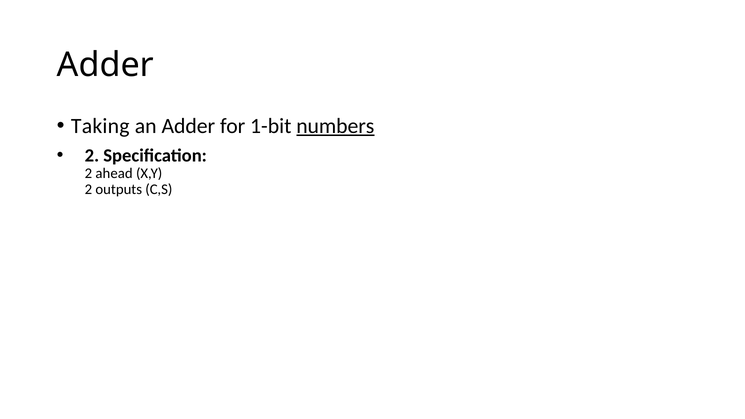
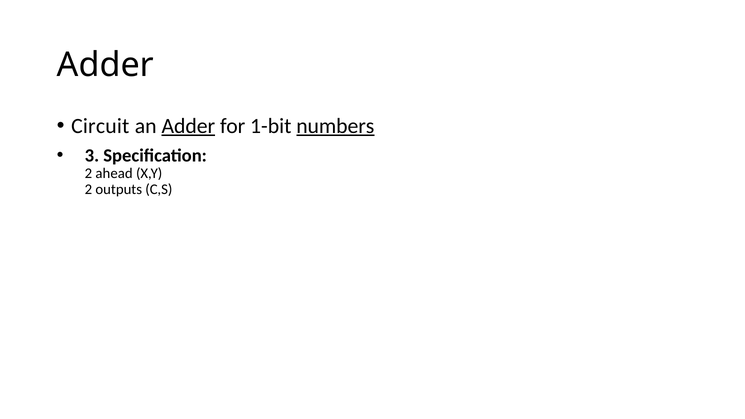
Taking: Taking -> Circuit
Adder at (188, 126) underline: none -> present
2 at (92, 156): 2 -> 3
